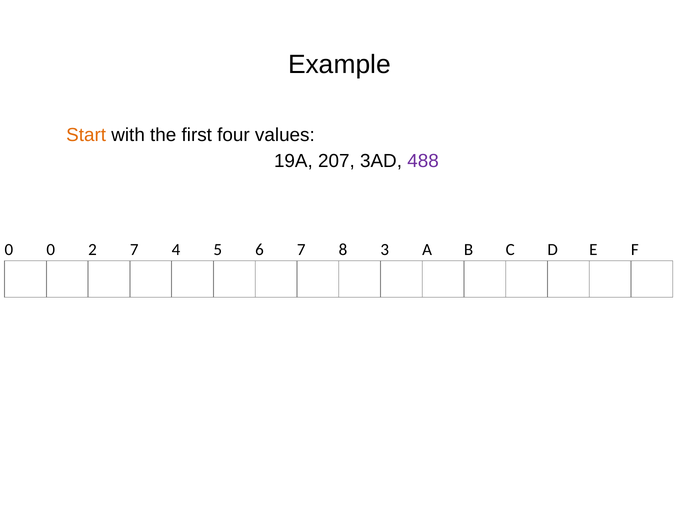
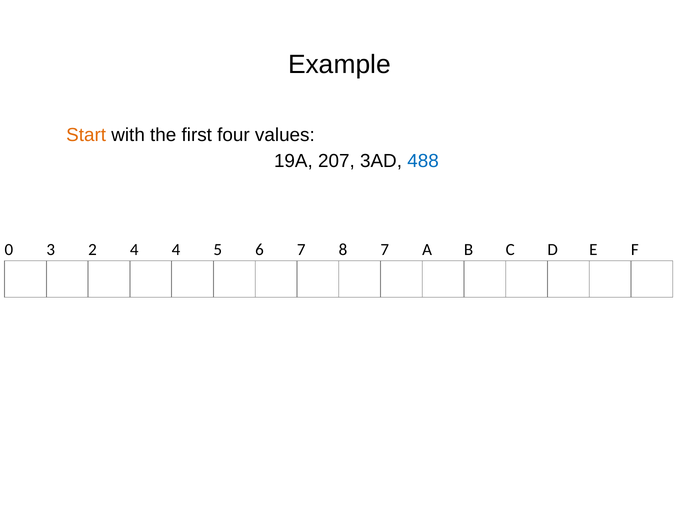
488 colour: purple -> blue
0 0: 0 -> 3
2 7: 7 -> 4
8 3: 3 -> 7
